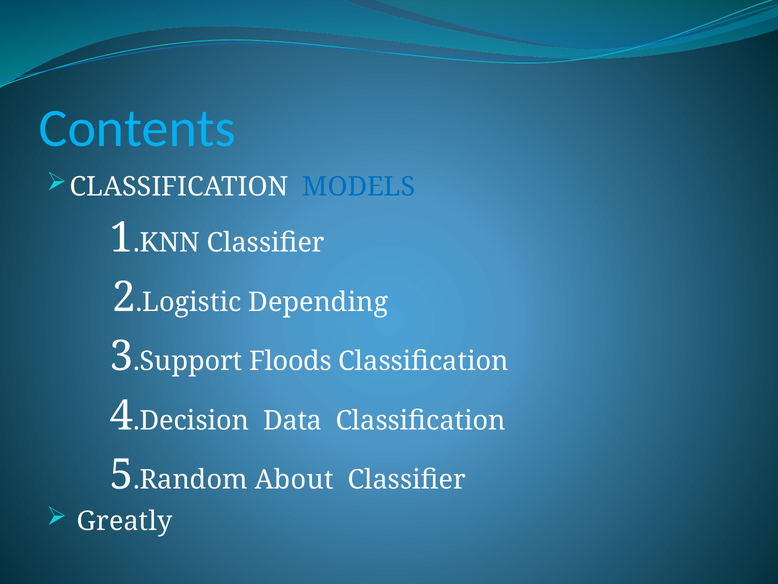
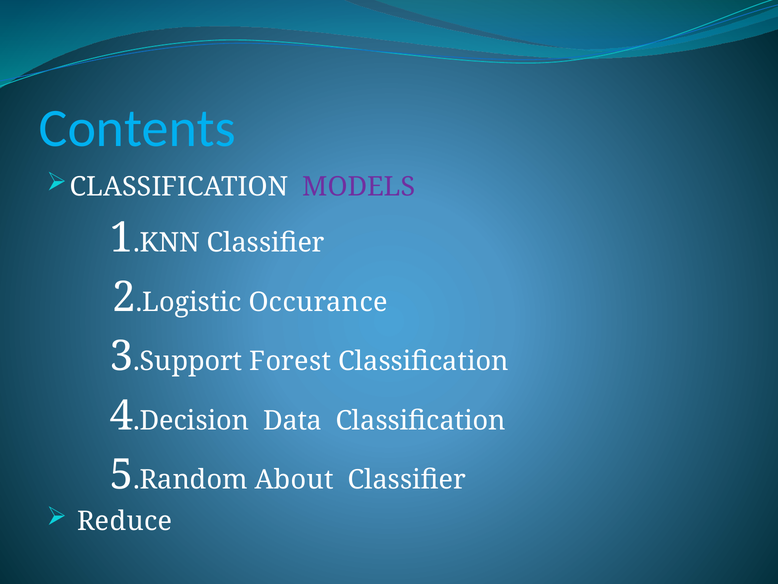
MODELS colour: blue -> purple
Depending: Depending -> Occurance
Floods: Floods -> Forest
Greatly: Greatly -> Reduce
